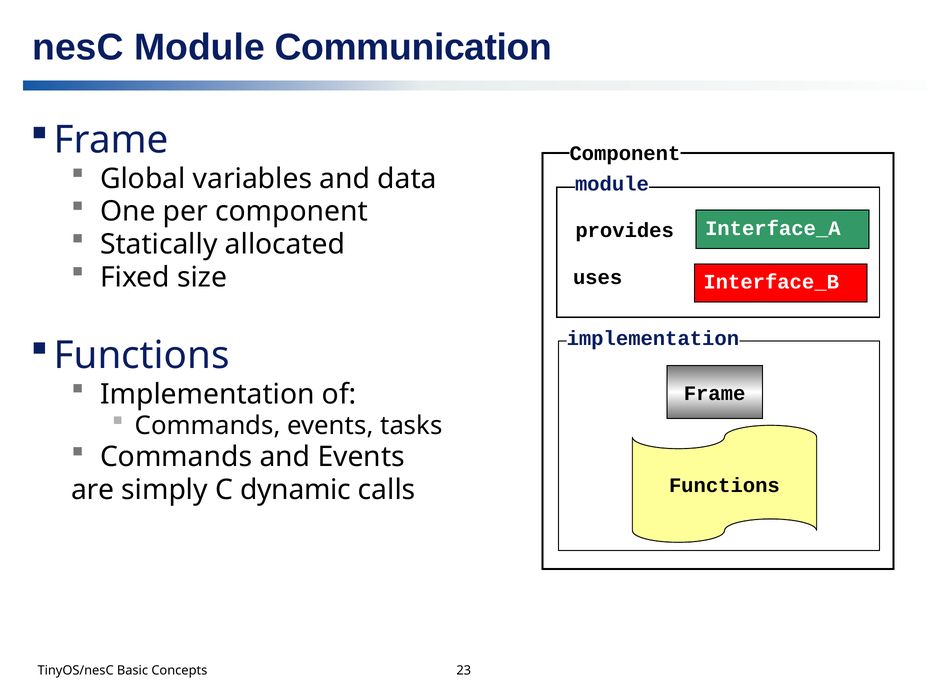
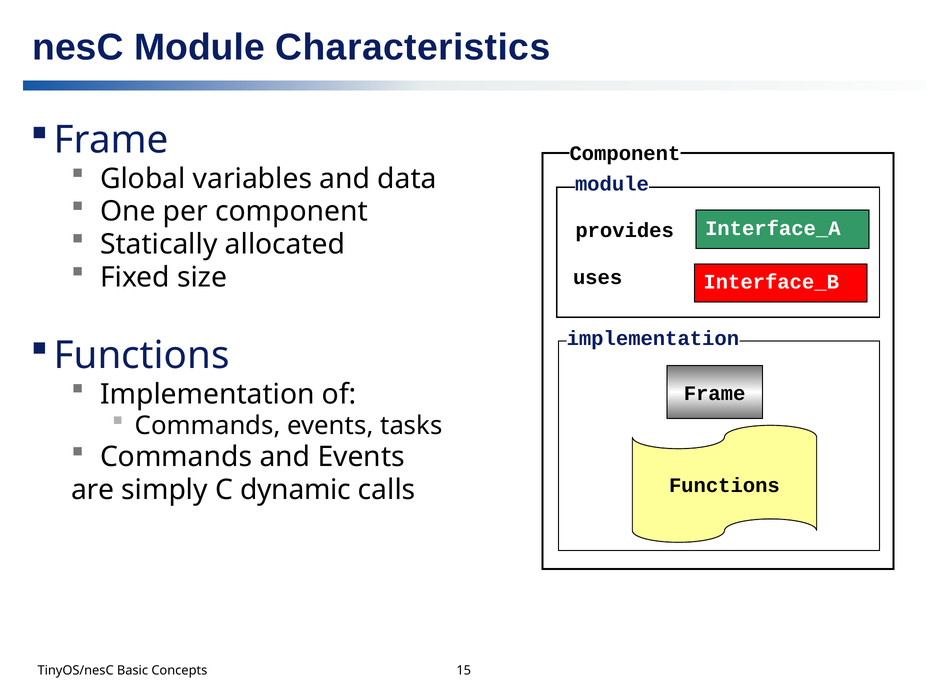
Communication: Communication -> Characteristics
23: 23 -> 15
